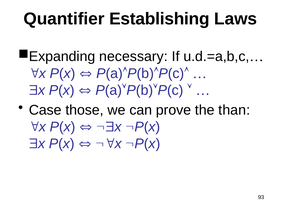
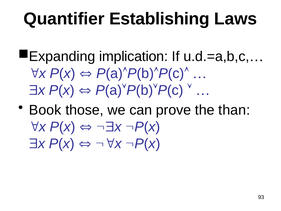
necessary: necessary -> implication
Case: Case -> Book
